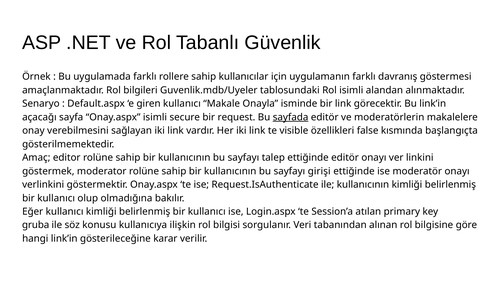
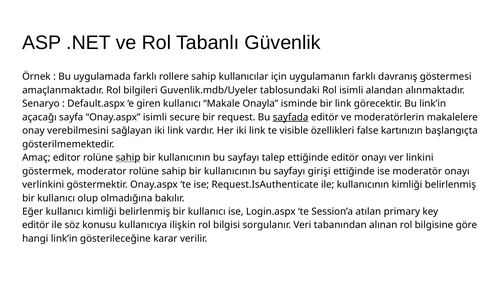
kısmında: kısmında -> kartınızın
sahip at (128, 158) underline: none -> present
gruba at (36, 225): gruba -> editör
